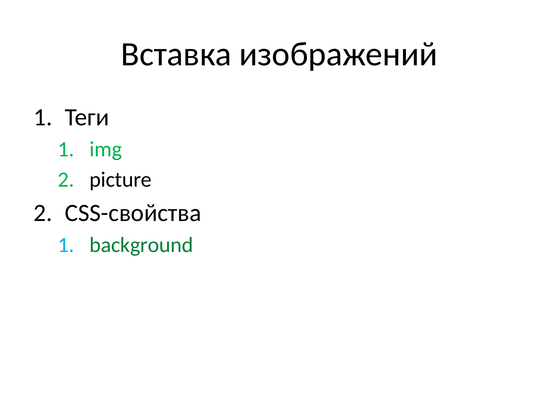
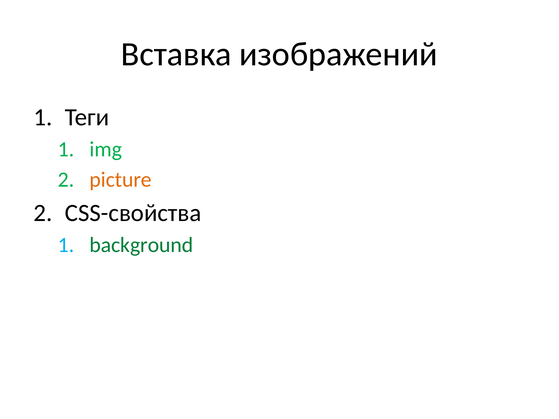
picture colour: black -> orange
